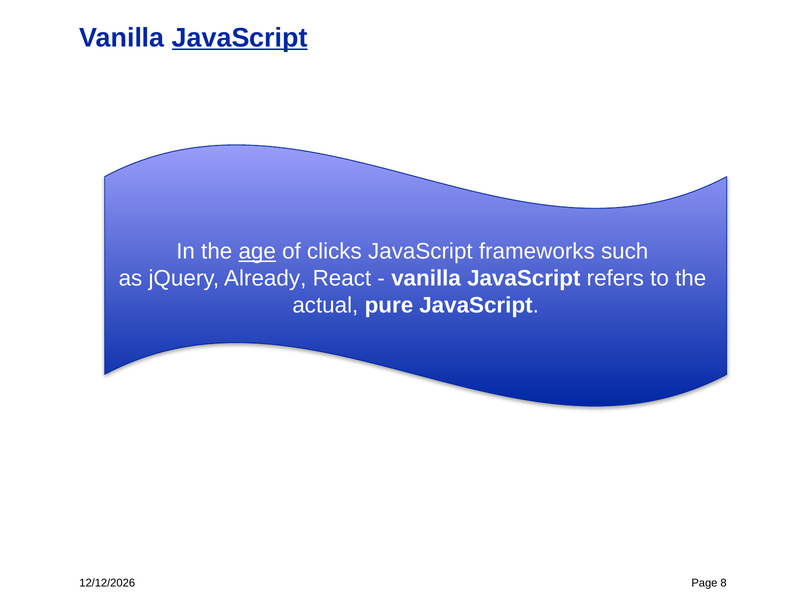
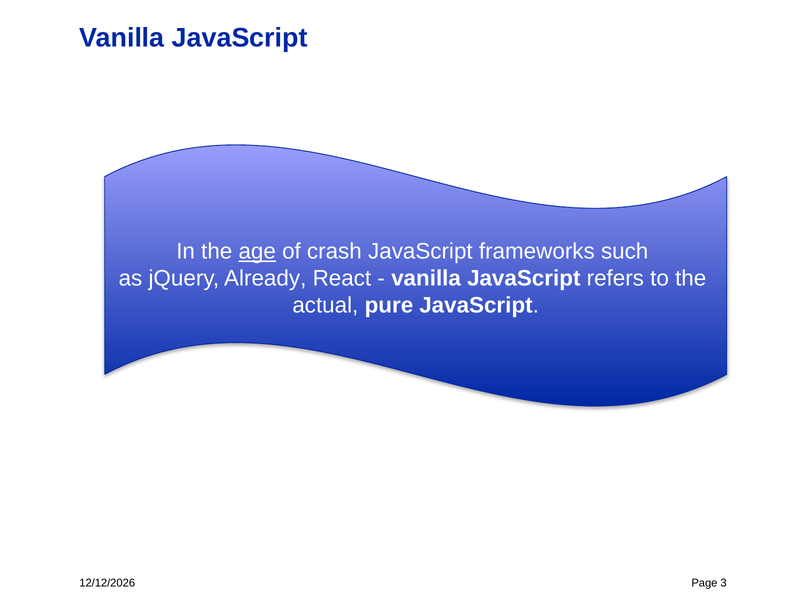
JavaScript at (240, 38) underline: present -> none
clicks: clicks -> crash
8: 8 -> 3
